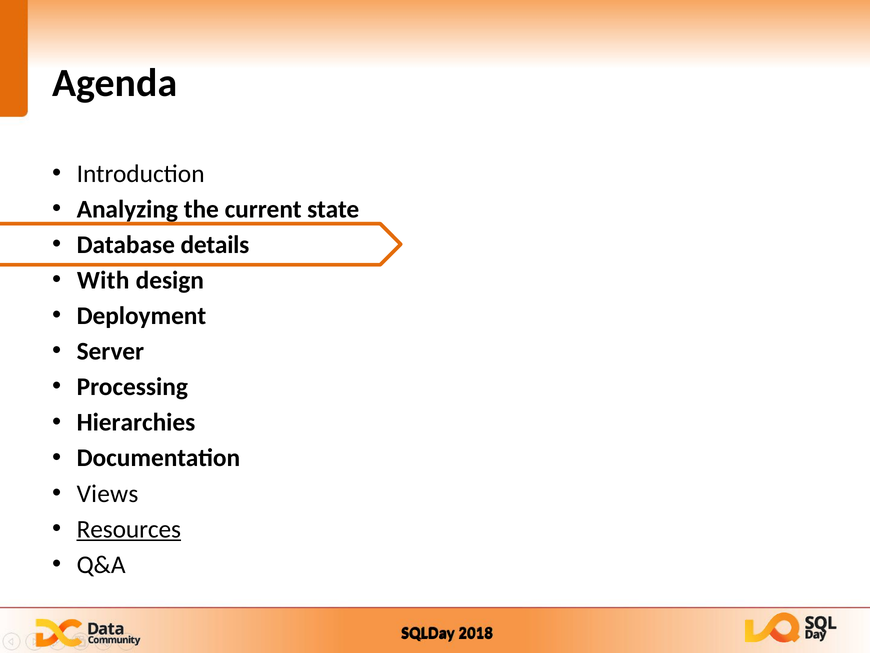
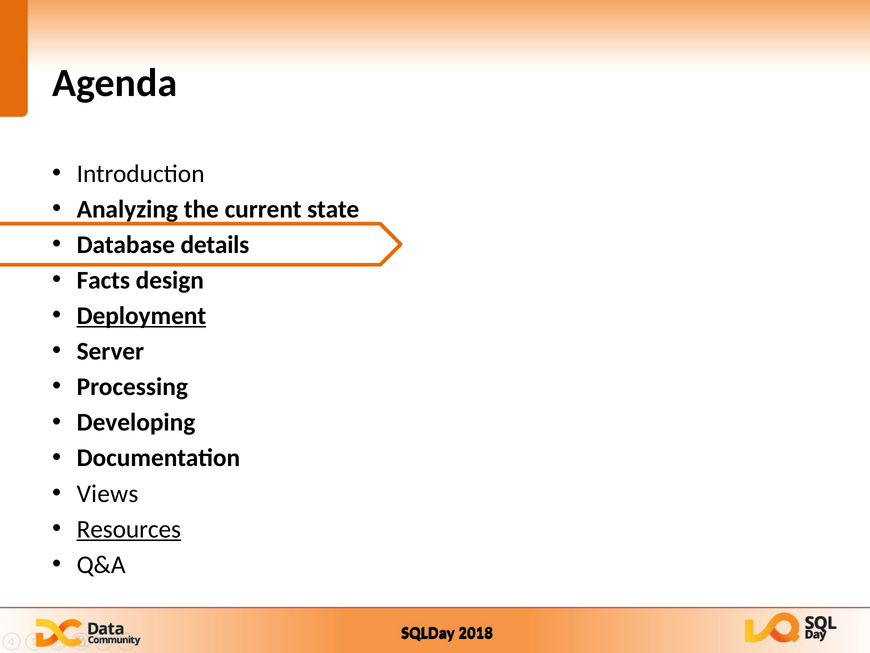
With: With -> Facts
Deployment underline: none -> present
Hierarchies: Hierarchies -> Developing
